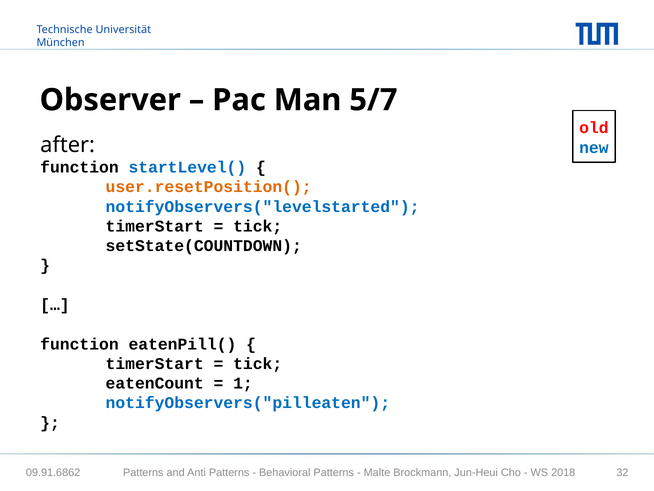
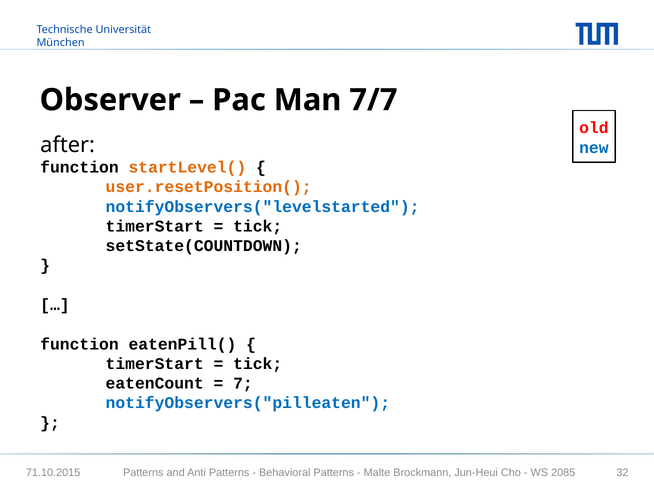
5/7: 5/7 -> 7/7
startLevel( colour: blue -> orange
1: 1 -> 7
09.91.6862: 09.91.6862 -> 71.10.2015
2018: 2018 -> 2085
